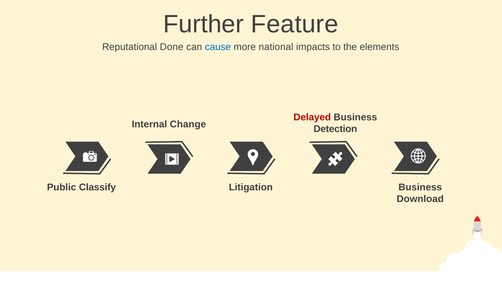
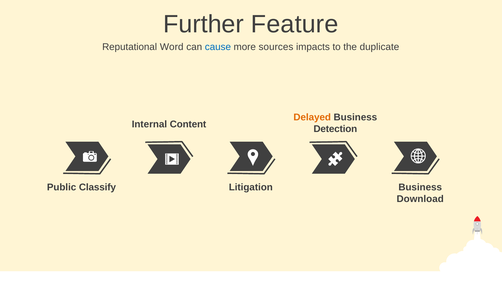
Done: Done -> Word
national: national -> sources
elements: elements -> duplicate
Delayed colour: red -> orange
Change: Change -> Content
